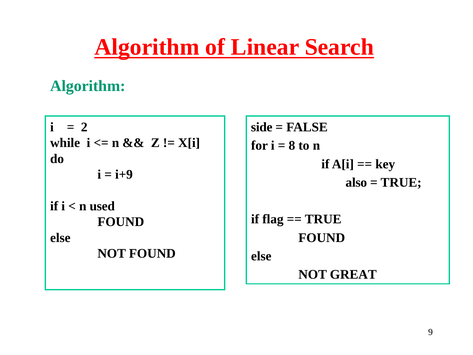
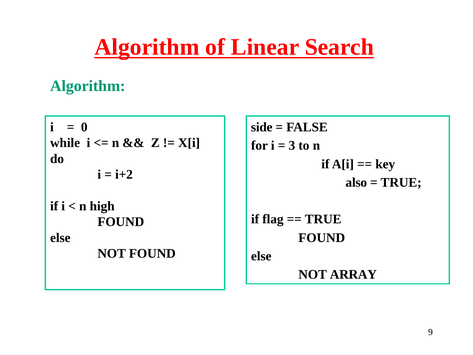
2: 2 -> 0
8: 8 -> 3
i+9: i+9 -> i+2
used: used -> high
GREAT: GREAT -> ARRAY
